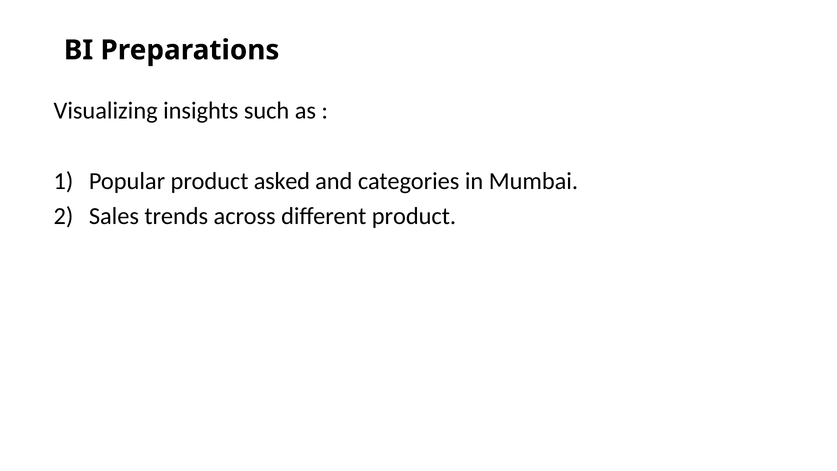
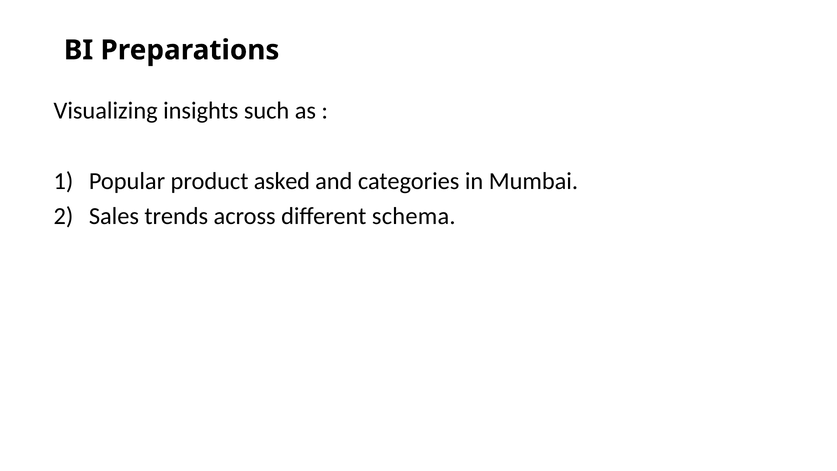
different product: product -> schema
